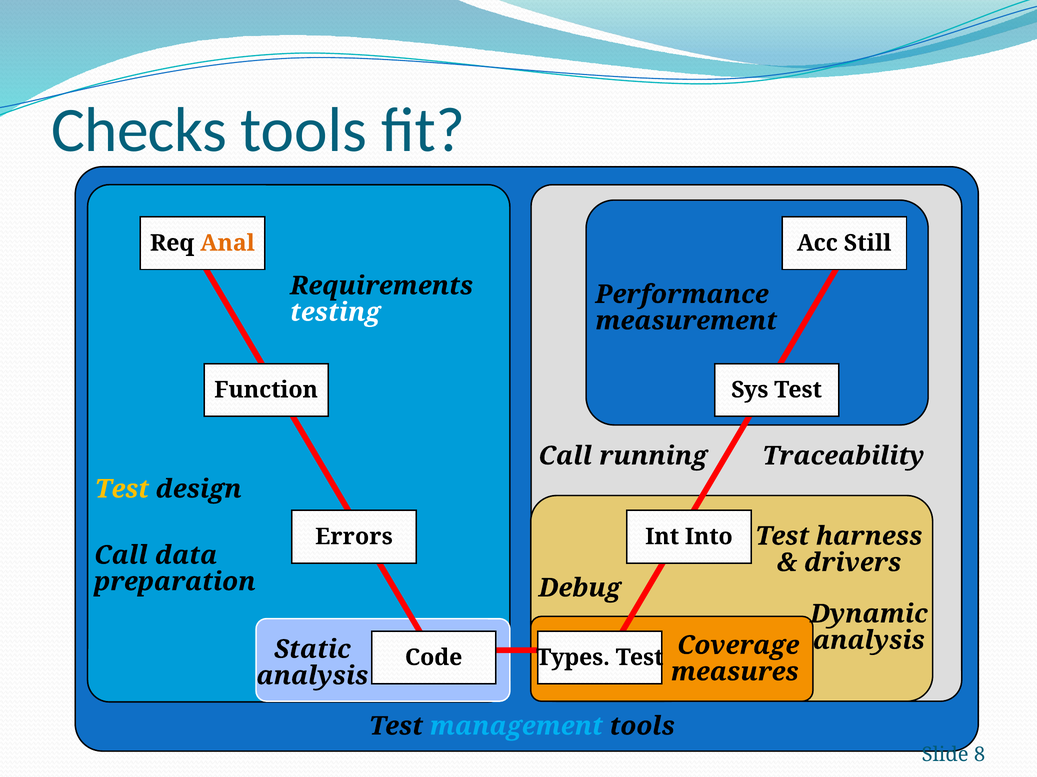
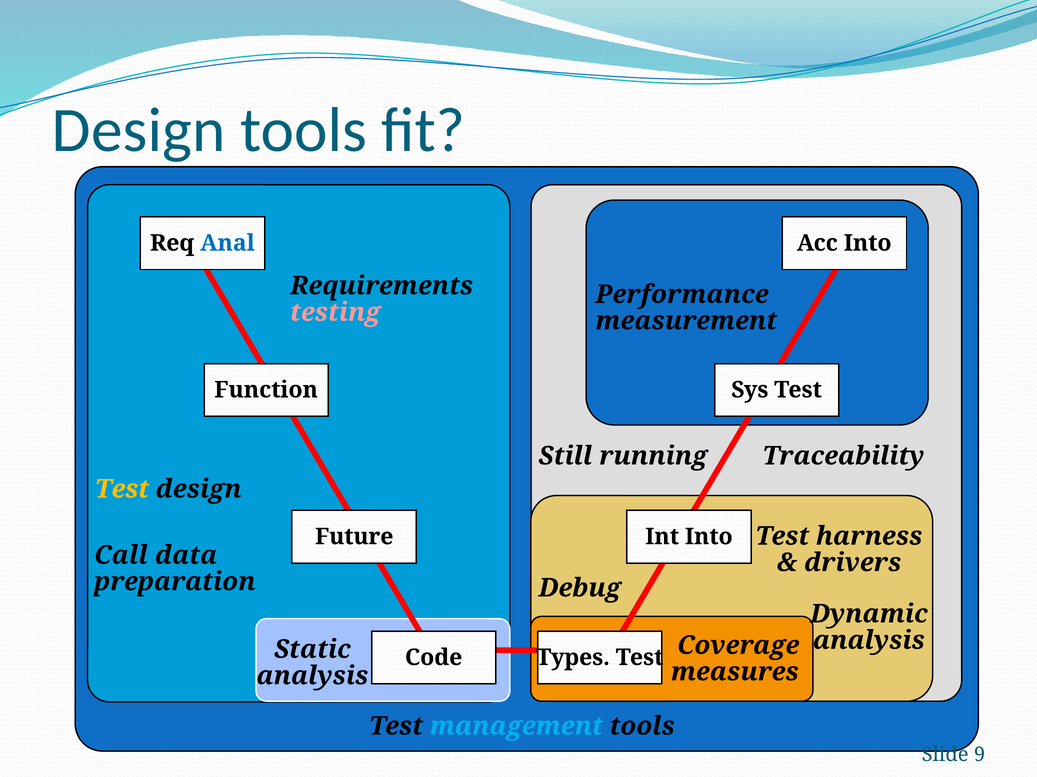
Checks at (139, 131): Checks -> Design
Anal colour: orange -> blue
Acc Still: Still -> Into
testing colour: white -> pink
Call at (565, 456): Call -> Still
Errors: Errors -> Future
8: 8 -> 9
